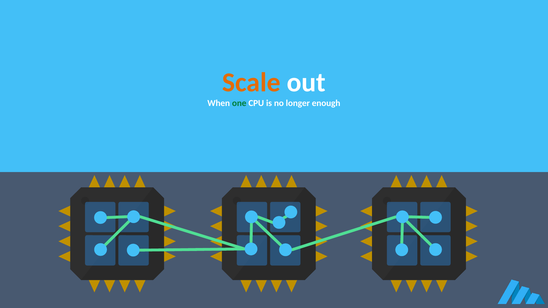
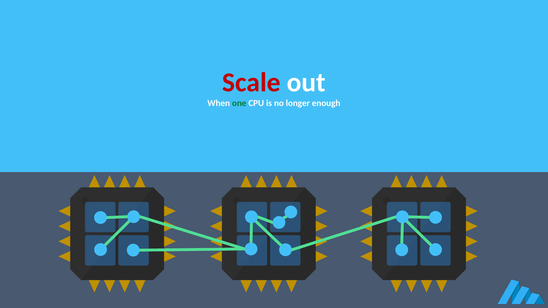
Scale colour: orange -> red
